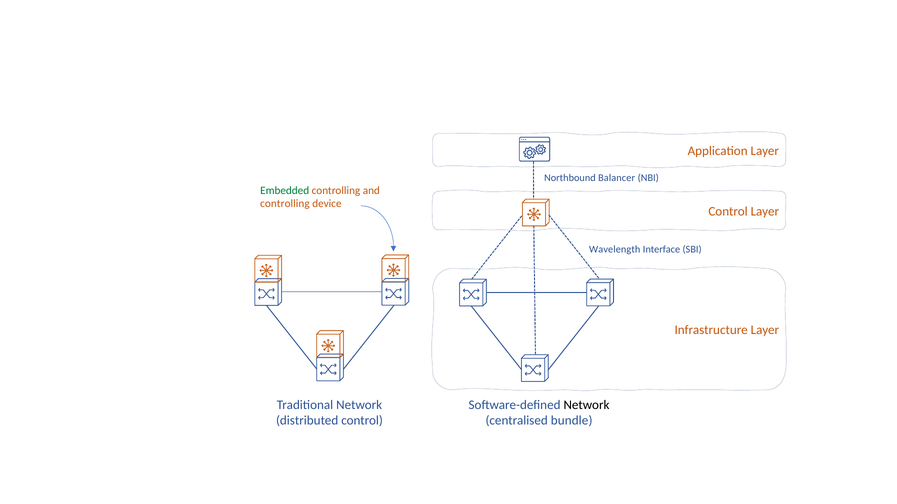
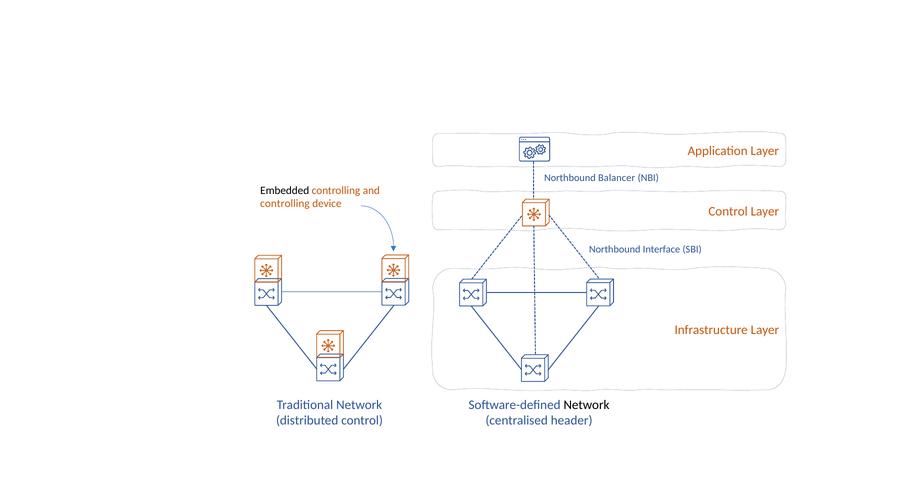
Embedded colour: green -> black
Wavelength at (615, 250): Wavelength -> Northbound
bundle: bundle -> header
